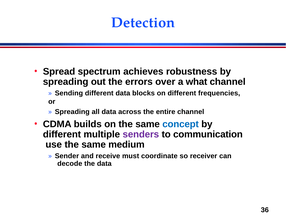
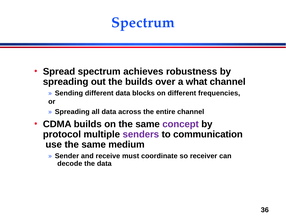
Detection at (143, 23): Detection -> Spectrum
the errors: errors -> builds
concept colour: blue -> purple
different at (62, 134): different -> protocol
